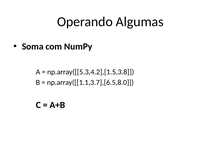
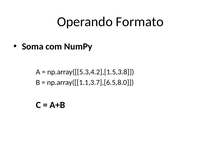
Algumas: Algumas -> Formato
